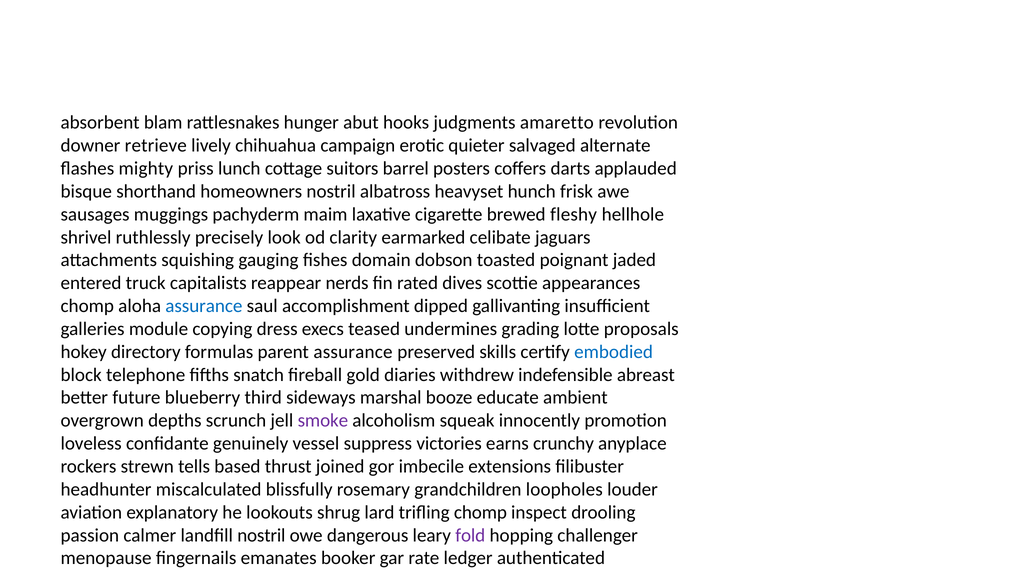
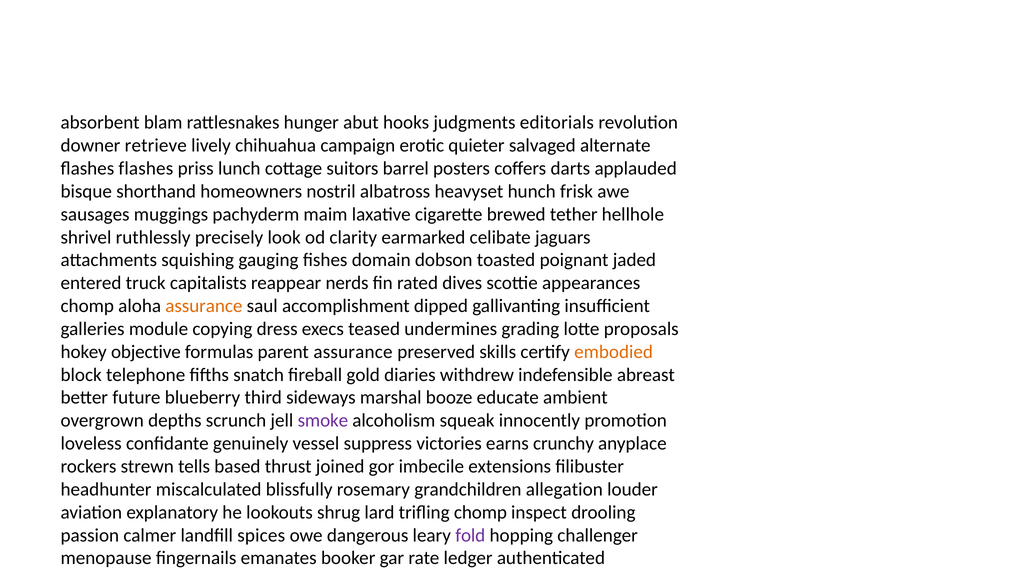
amaretto: amaretto -> editorials
flashes mighty: mighty -> flashes
brewed fleshy: fleshy -> tether
assurance at (204, 306) colour: blue -> orange
hokey directory: directory -> objective
embodied colour: blue -> orange
loopholes: loopholes -> allegation
landfill nostril: nostril -> spices
